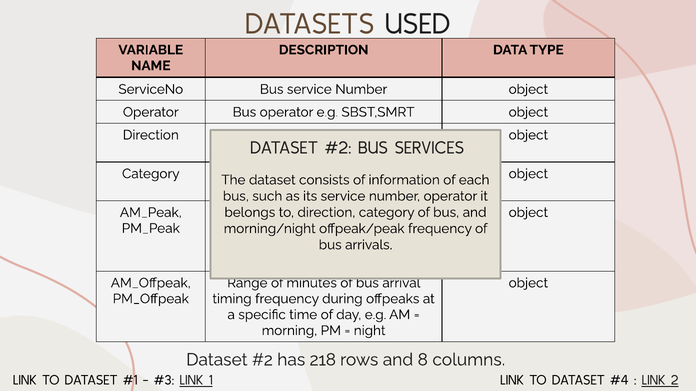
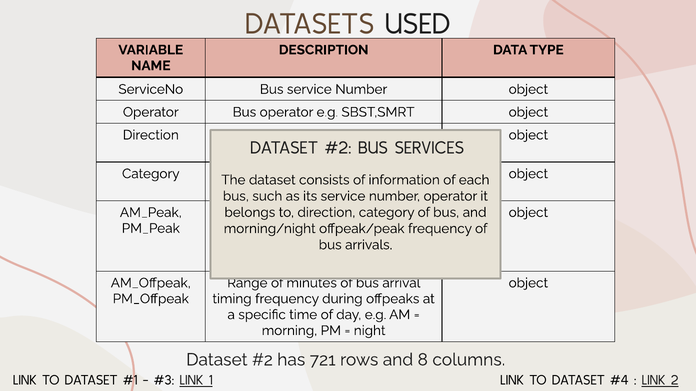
218: 218 -> 721
